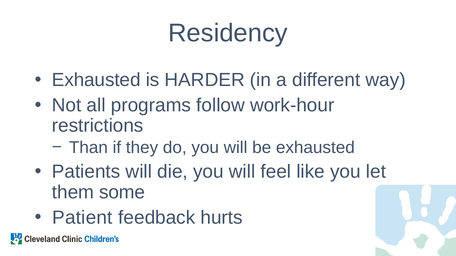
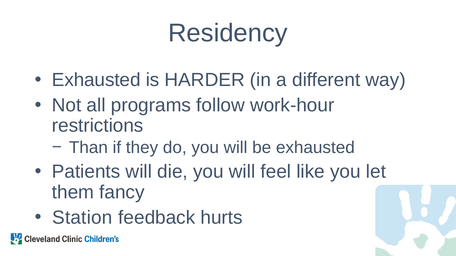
some: some -> fancy
Patient: Patient -> Station
